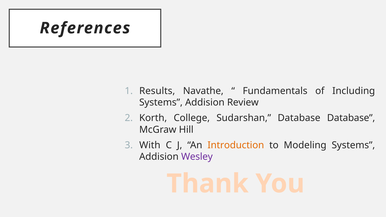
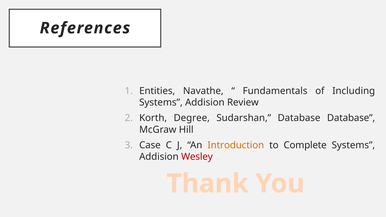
Results: Results -> Entities
College: College -> Degree
With: With -> Case
Modeling: Modeling -> Complete
Wesley colour: purple -> red
